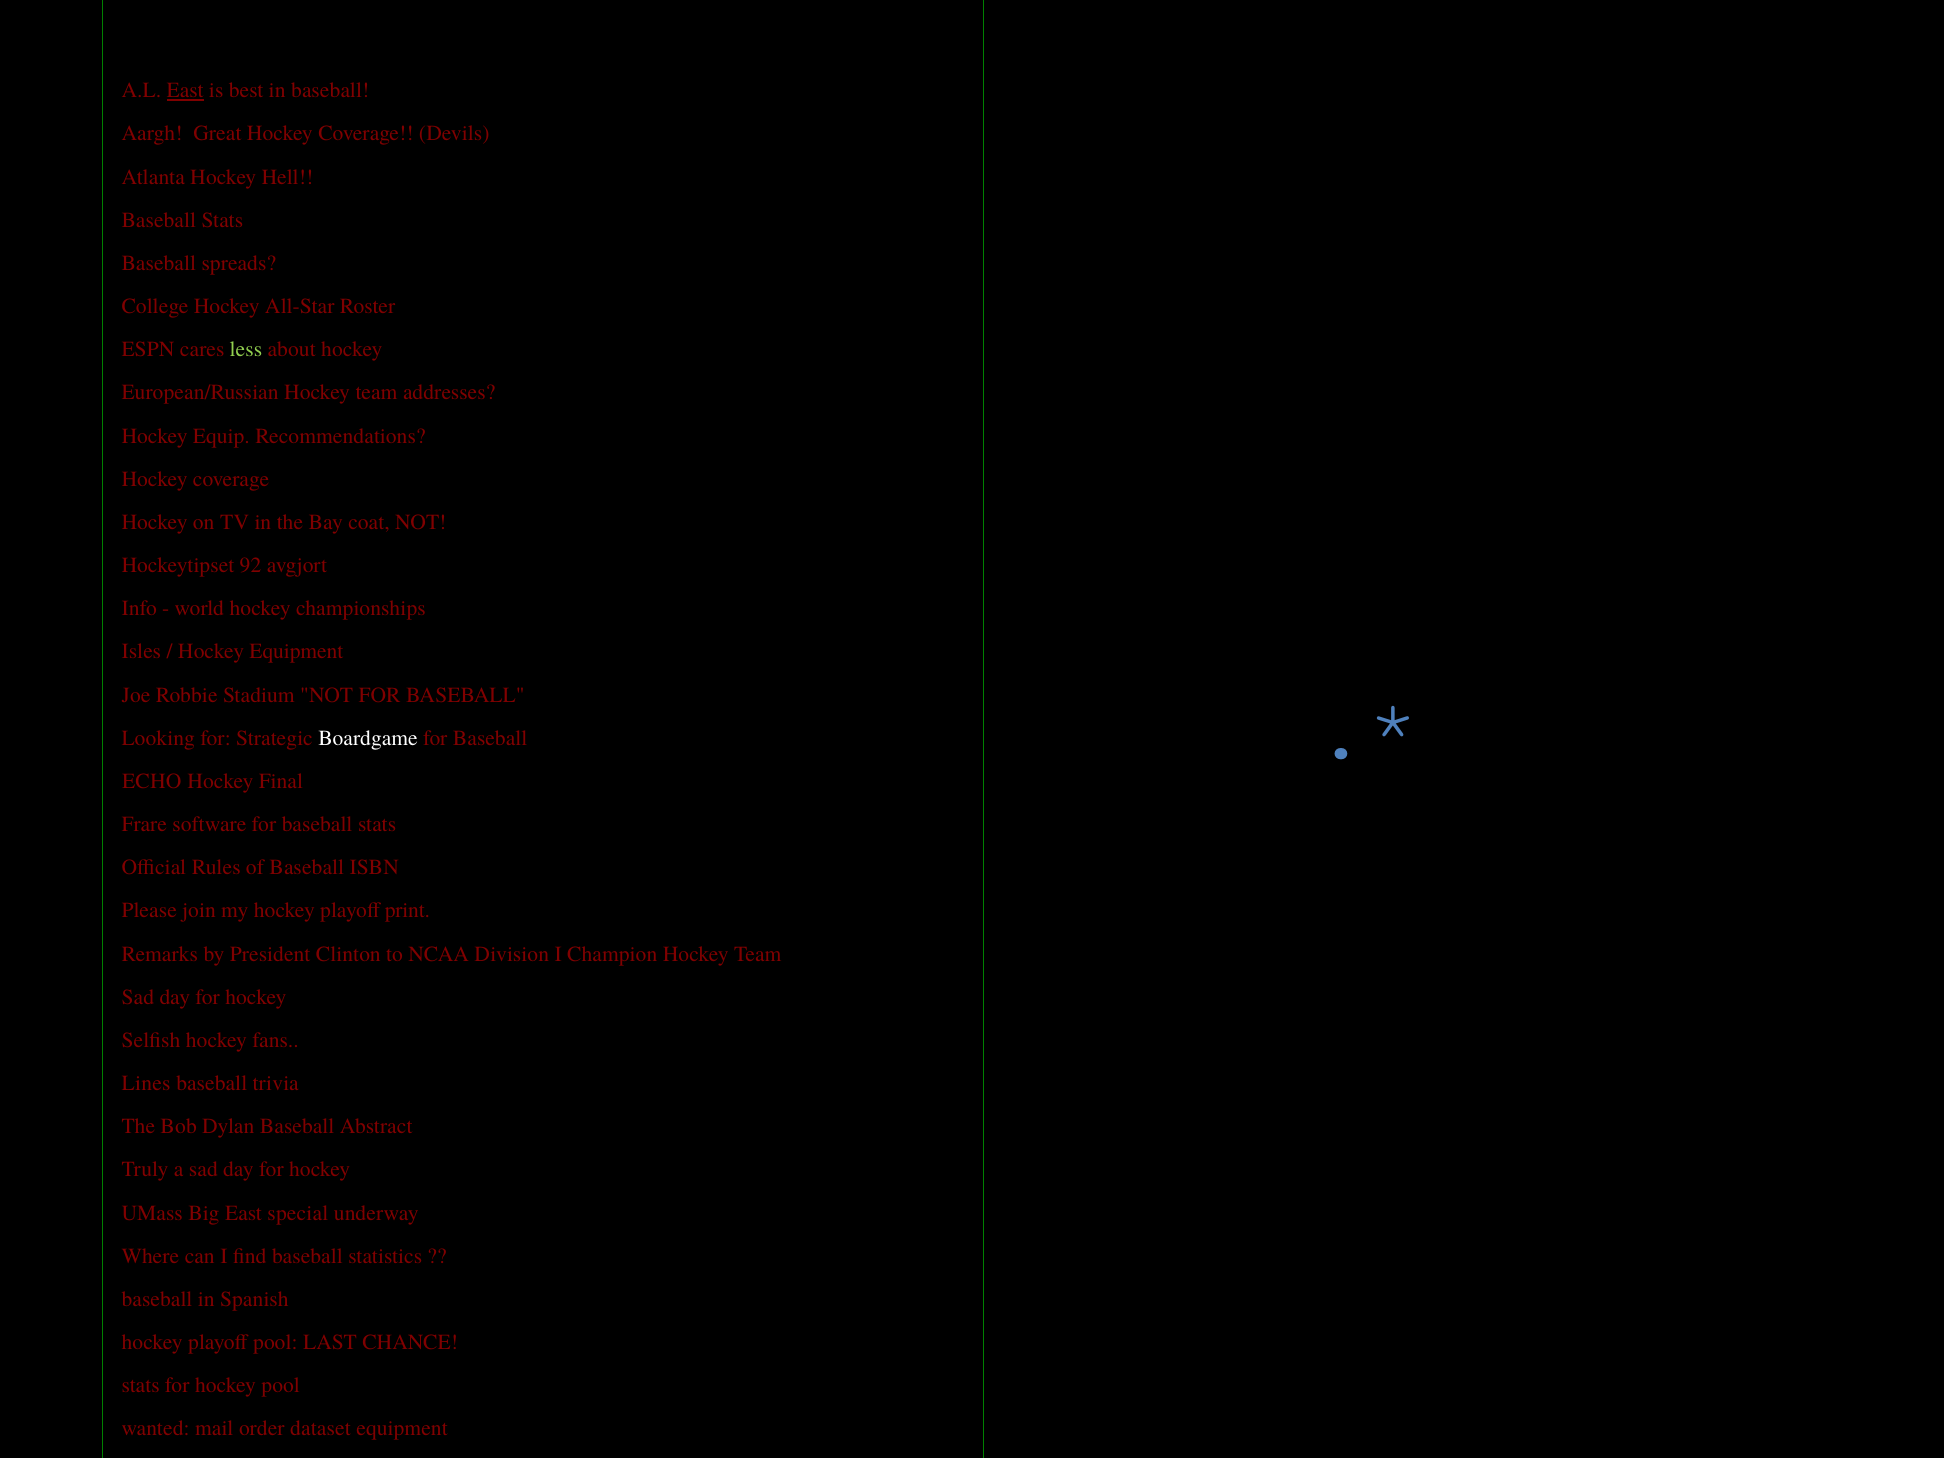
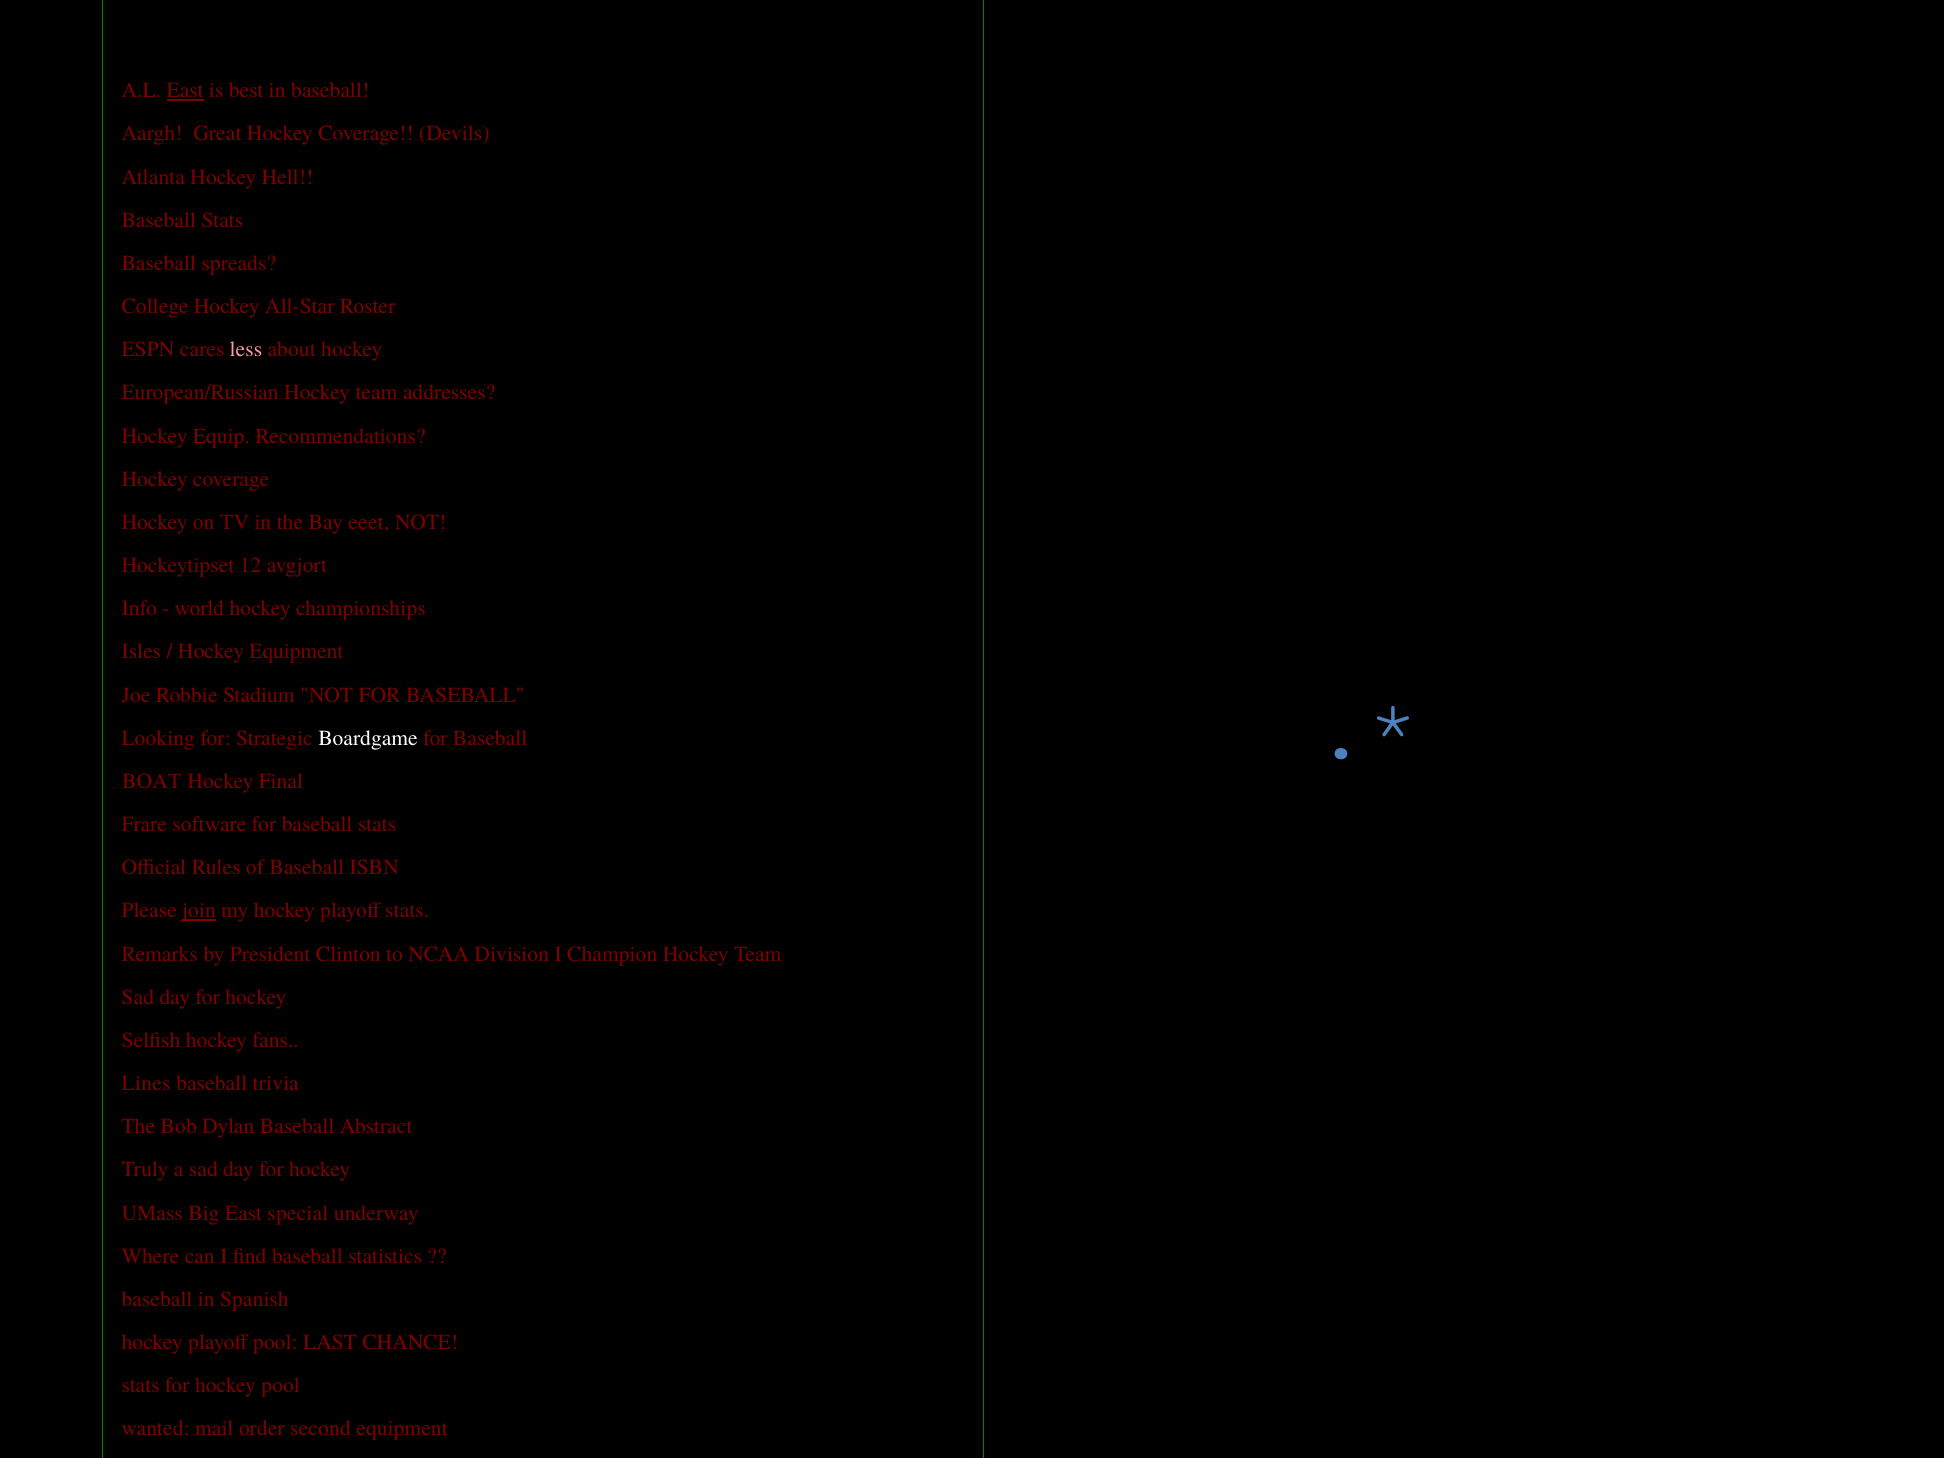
less colour: light green -> pink
coat: coat -> eeet
92: 92 -> 12
ECHO: ECHO -> BOAT
join underline: none -> present
playoff print: print -> stats
dataset: dataset -> second
